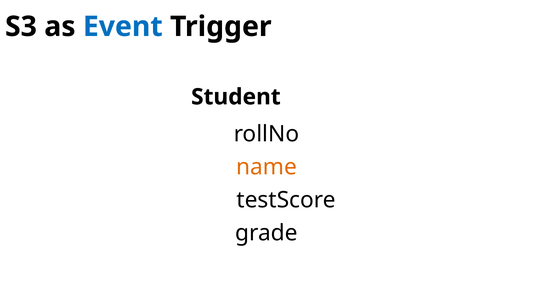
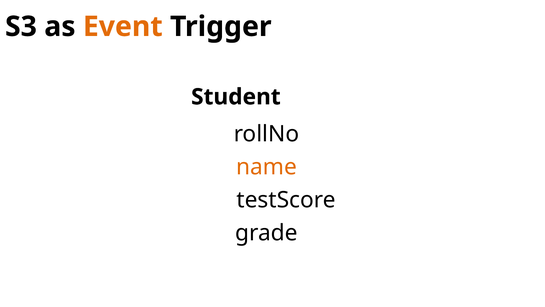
Event colour: blue -> orange
